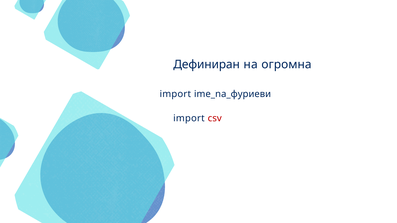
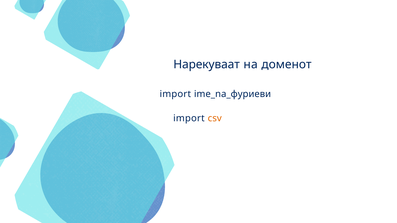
Дефиниран: Дефиниран -> Нарекуваат
огромна: огромна -> доменот
csv colour: red -> orange
